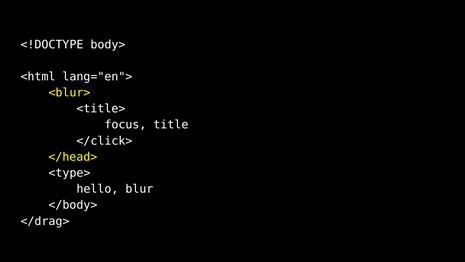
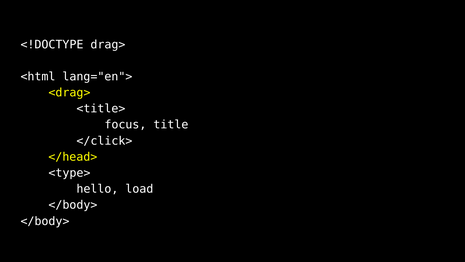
body>: body> -> drag>
<blur>: <blur> -> <drag>
blur: blur -> load
</drag> at (45, 221): </drag> -> </body>
